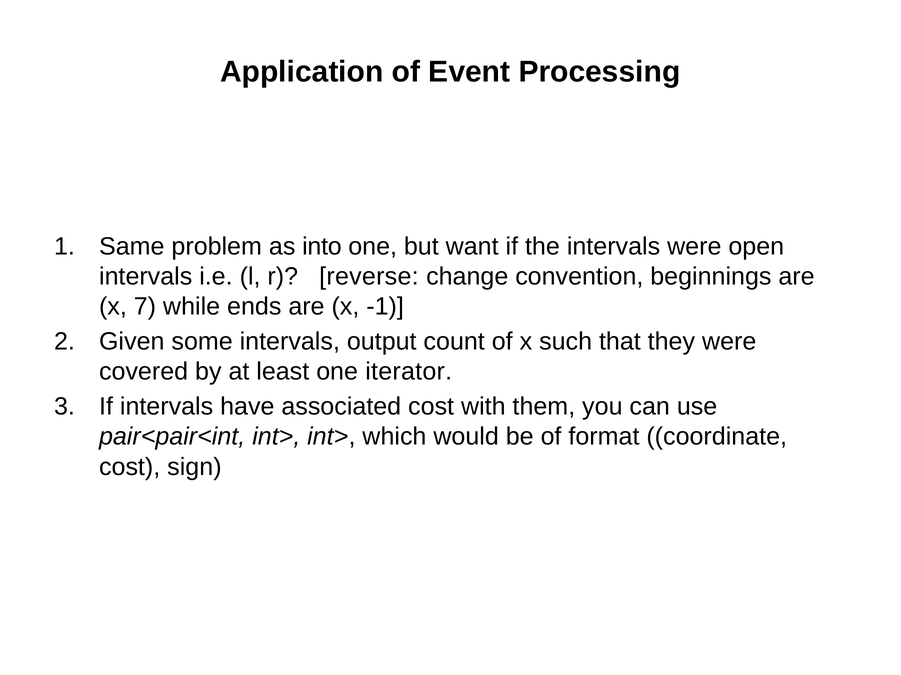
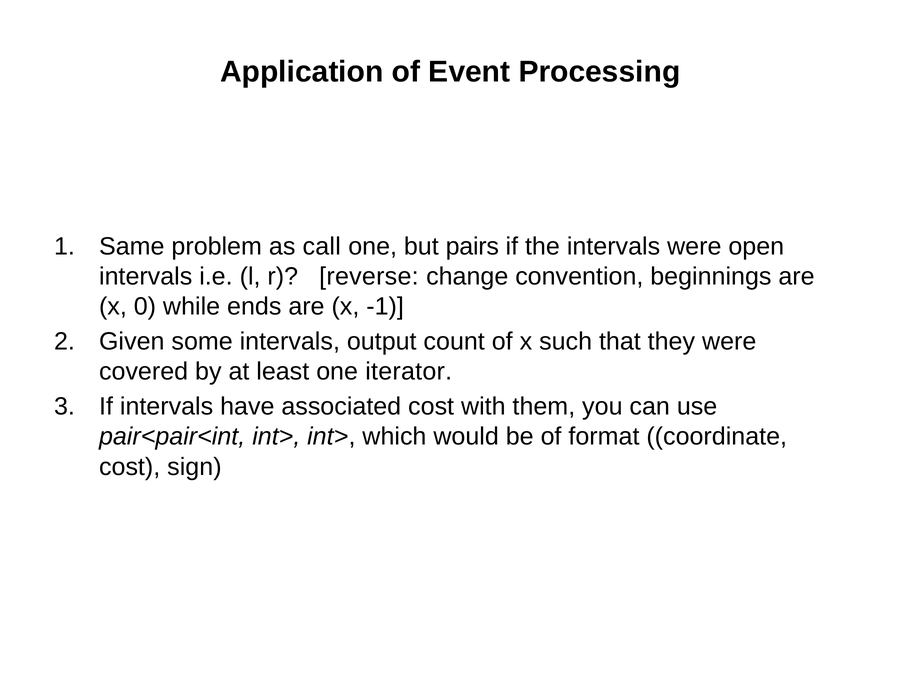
into: into -> call
want: want -> pairs
7: 7 -> 0
